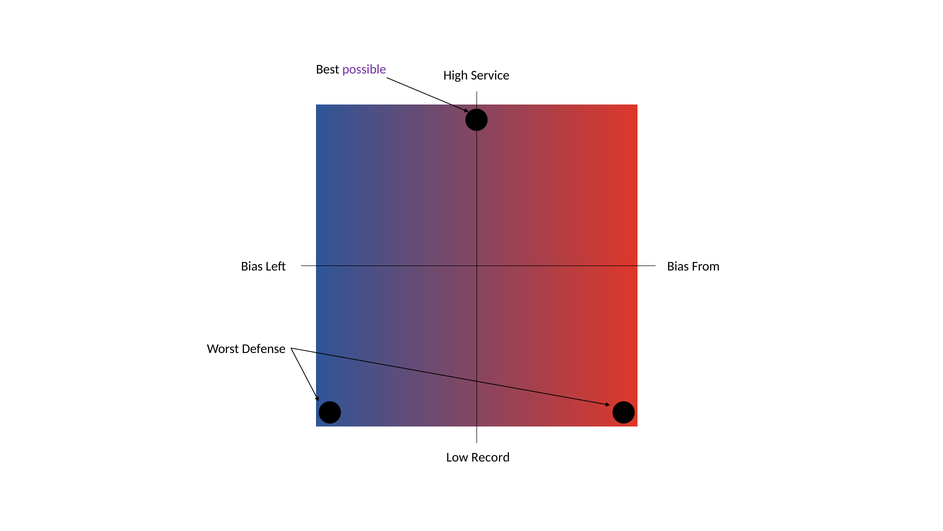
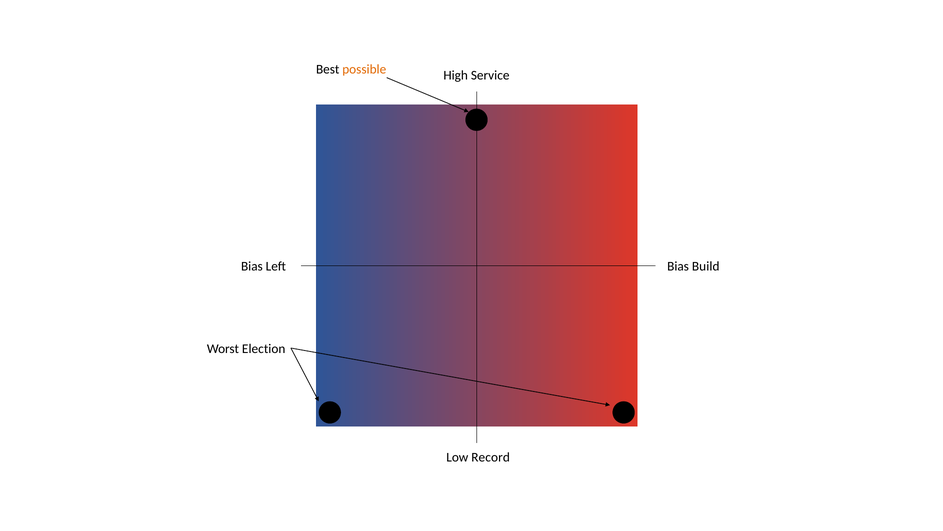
possible colour: purple -> orange
From: From -> Build
Defense: Defense -> Election
